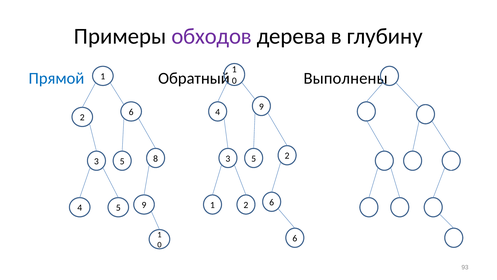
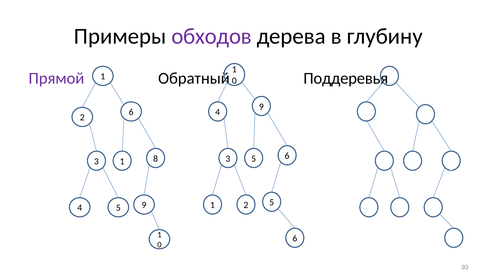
Прямой colour: blue -> purple
Выполнены: Выполнены -> Поддеревья
3 5 2: 2 -> 6
5 at (122, 161): 5 -> 1
6 at (272, 202): 6 -> 5
